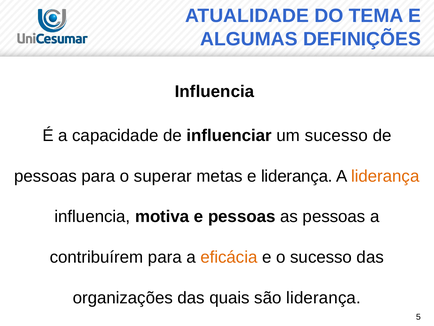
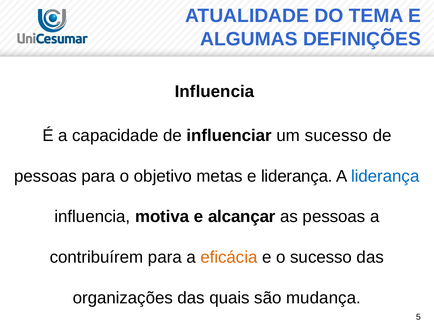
superar: superar -> objetivo
liderança at (385, 176) colour: orange -> blue
e pessoas: pessoas -> alcançar
são liderança: liderança -> mudança
